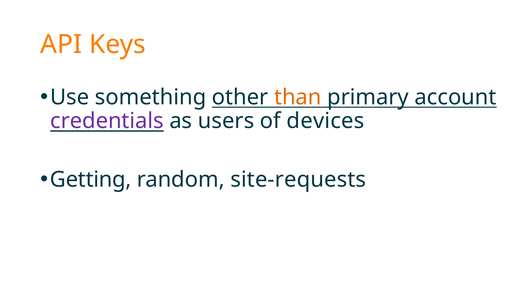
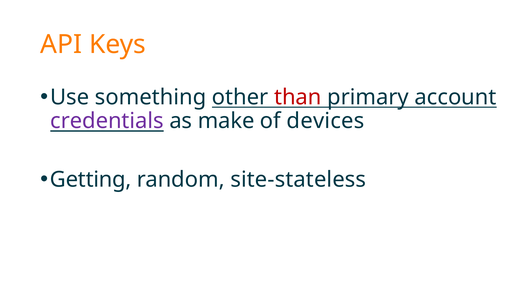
than colour: orange -> red
users: users -> make
site-requests: site-requests -> site-stateless
